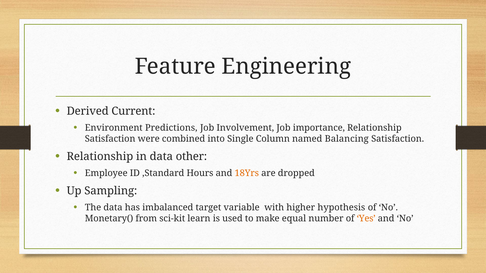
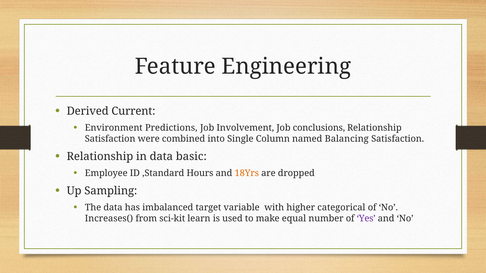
importance: importance -> conclusions
other: other -> basic
hypothesis: hypothesis -> categorical
Monetary(: Monetary( -> Increases(
Yes colour: orange -> purple
